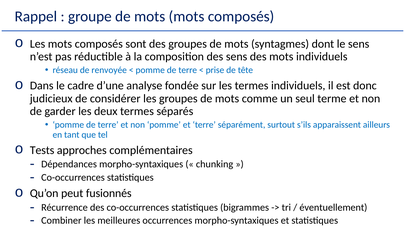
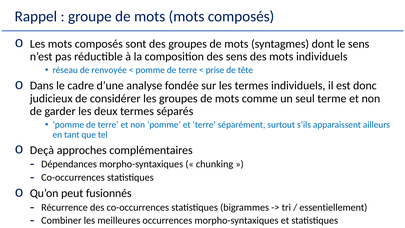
Tests: Tests -> Deçà
éventuellement: éventuellement -> essentiellement
